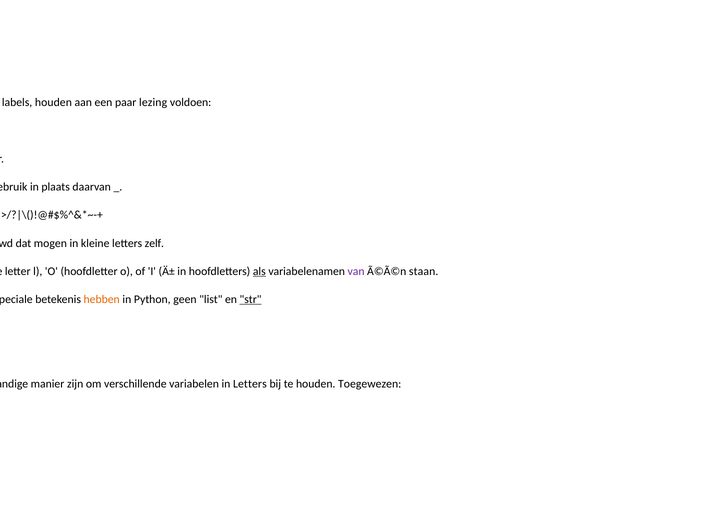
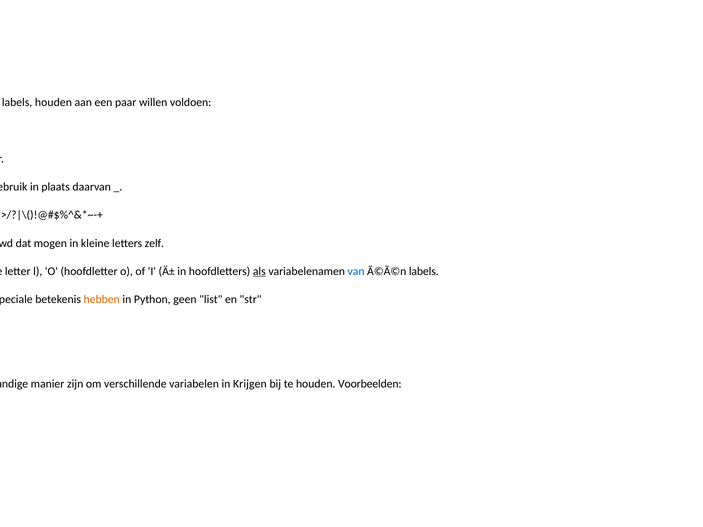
lezing: lezing -> willen
van at (356, 271) colour: purple -> blue
Ã©Ã©n staan: staan -> labels
str underline: present -> none
in Letters: Letters -> Krijgen
Toegewezen: Toegewezen -> Voorbeelden
